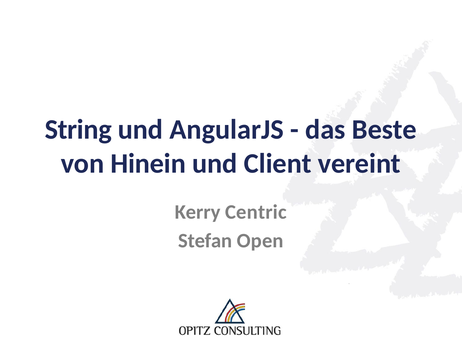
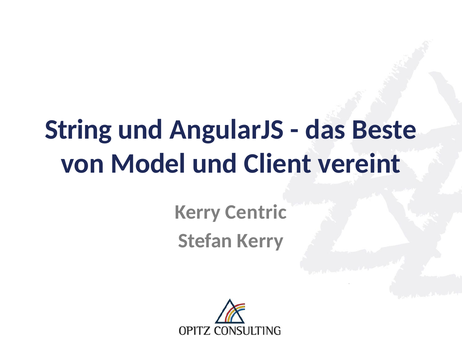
Hinein: Hinein -> Model
Stefan Open: Open -> Kerry
